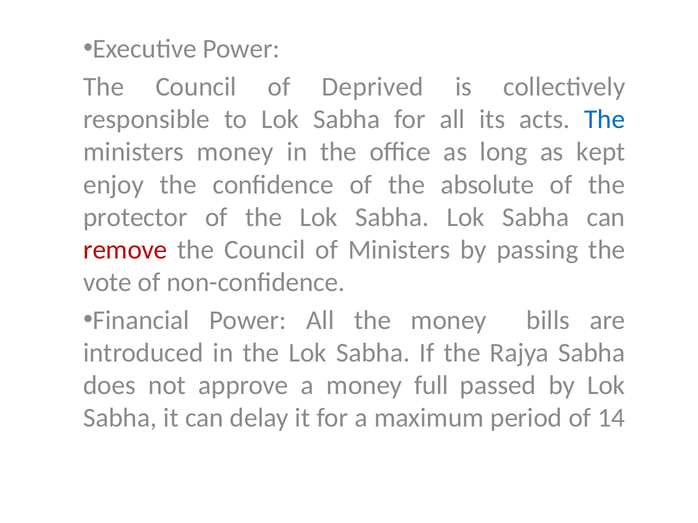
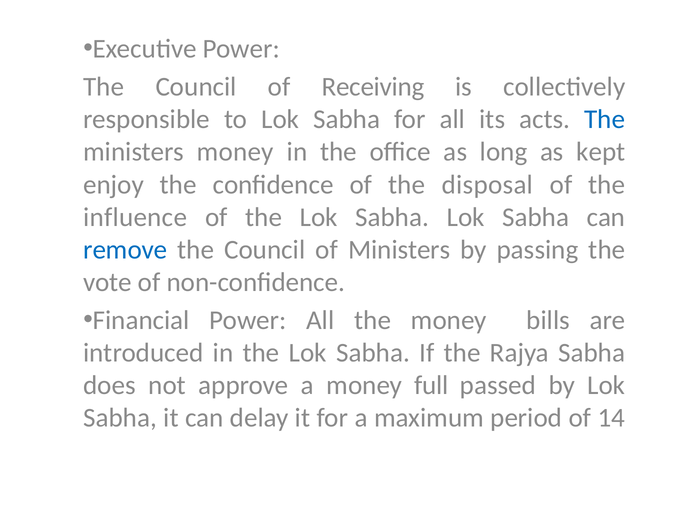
Deprived: Deprived -> Receiving
absolute: absolute -> disposal
protector: protector -> influence
remove colour: red -> blue
